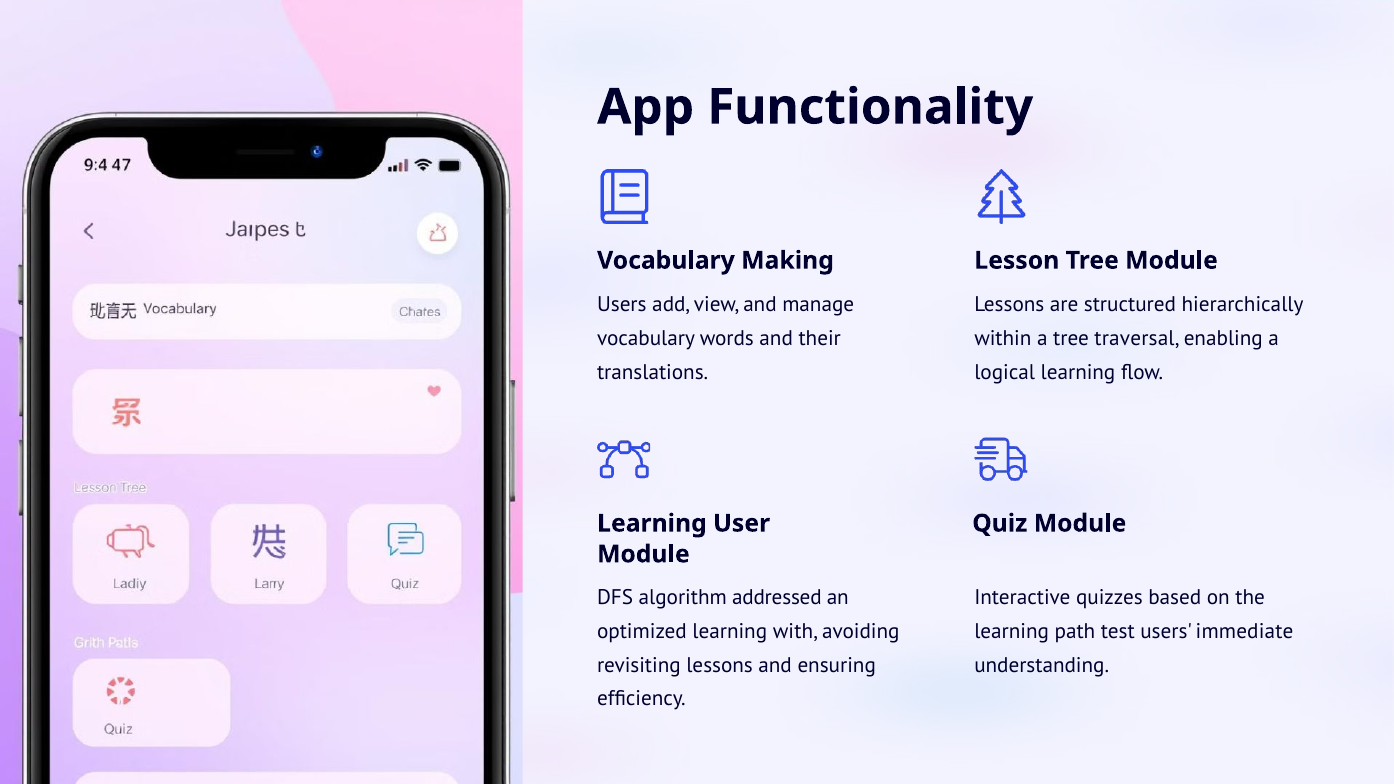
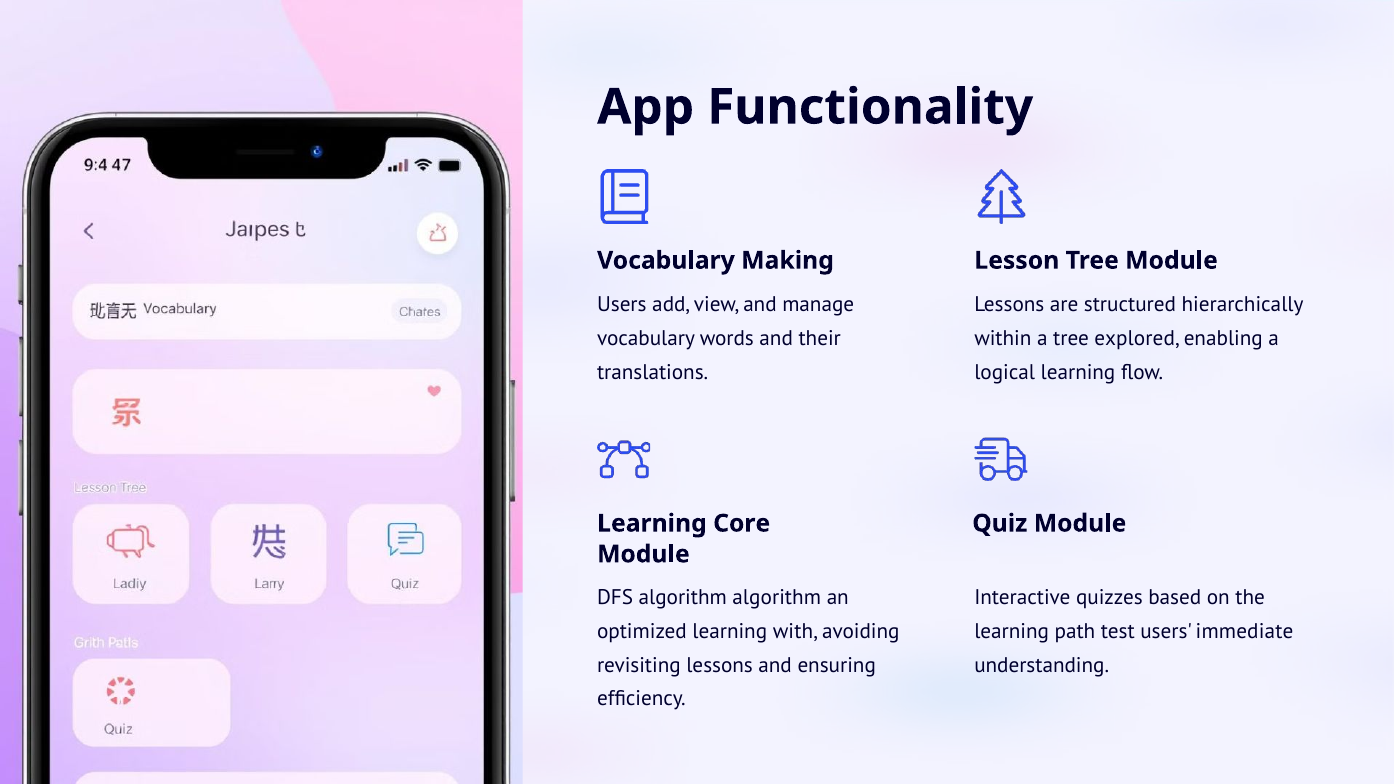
traversal: traversal -> explored
User: User -> Core
algorithm addressed: addressed -> algorithm
